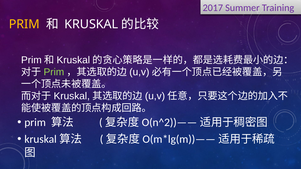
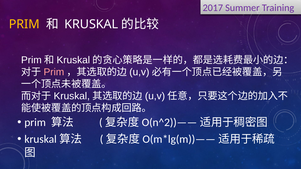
Prim at (54, 72) colour: light green -> pink
